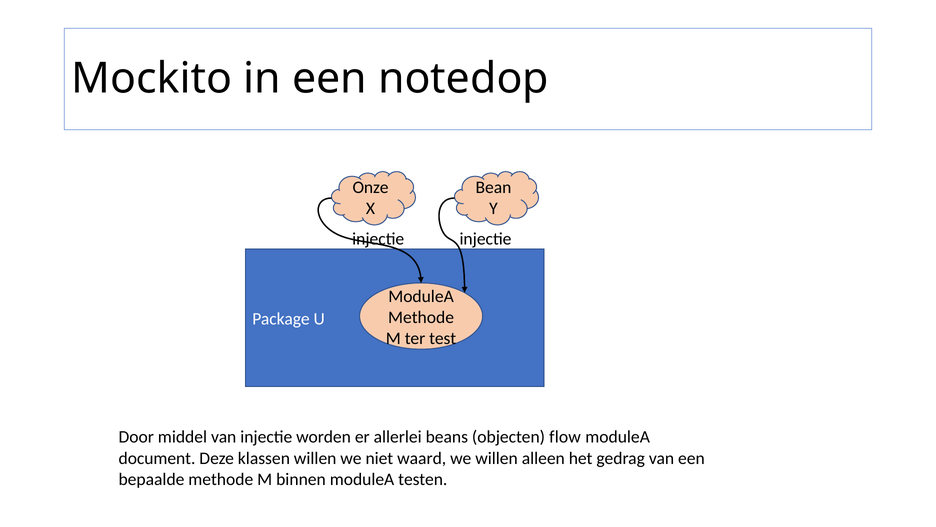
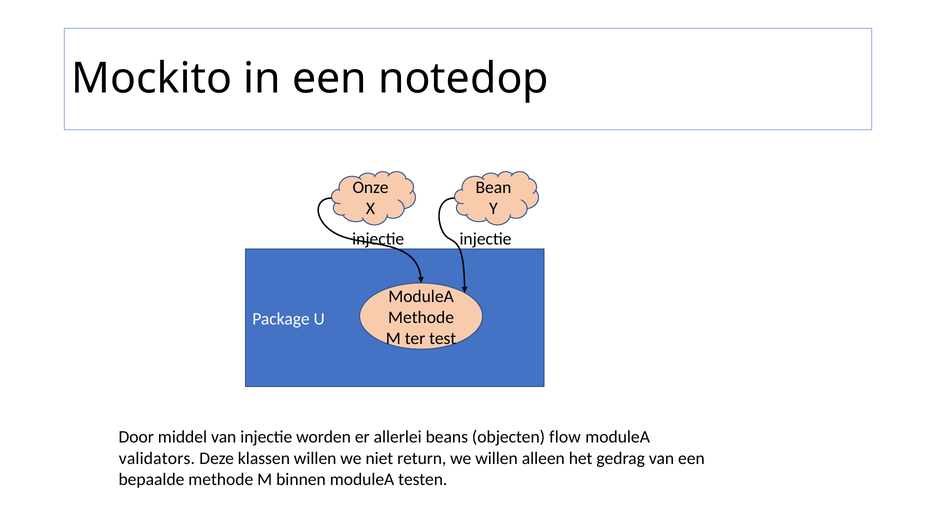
document: document -> validators
waard: waard -> return
